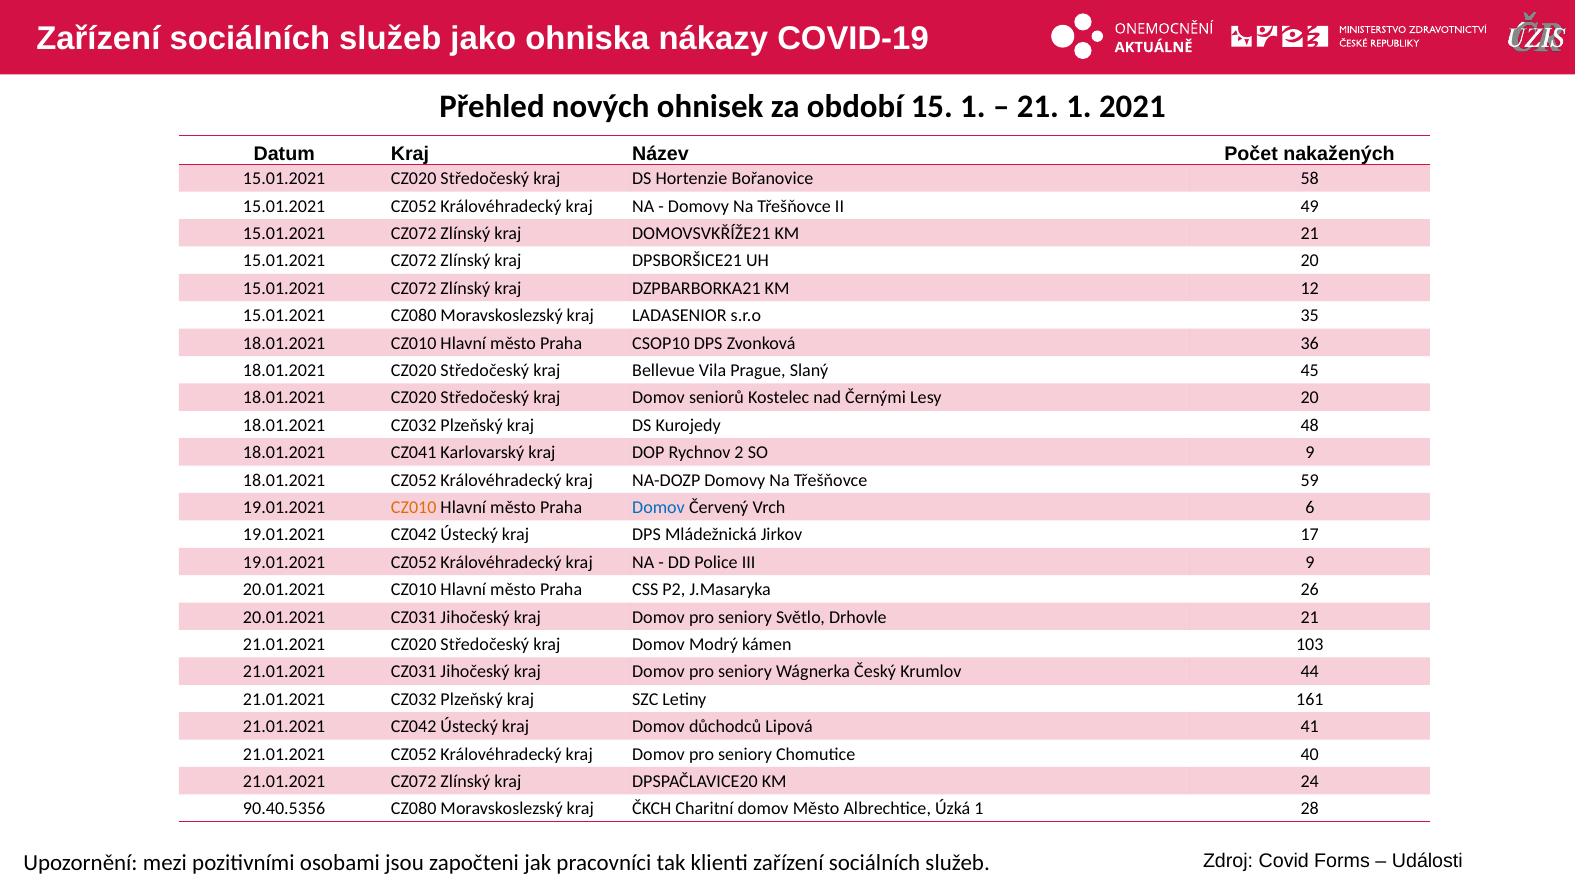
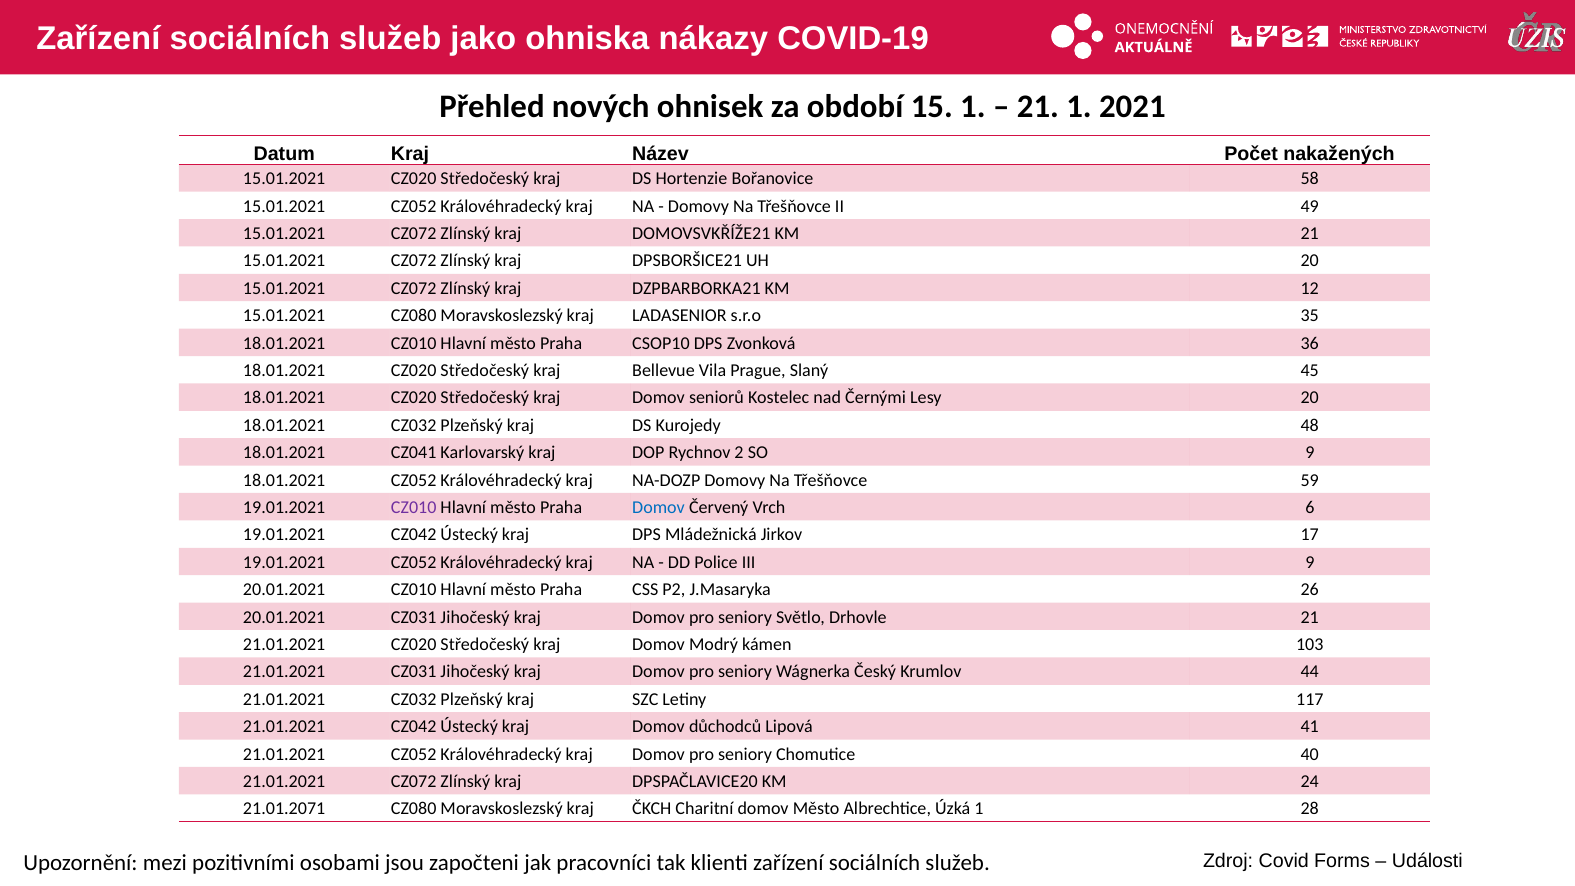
CZ010 at (414, 508) colour: orange -> purple
161: 161 -> 117
90.40.5356: 90.40.5356 -> 21.01.2071
